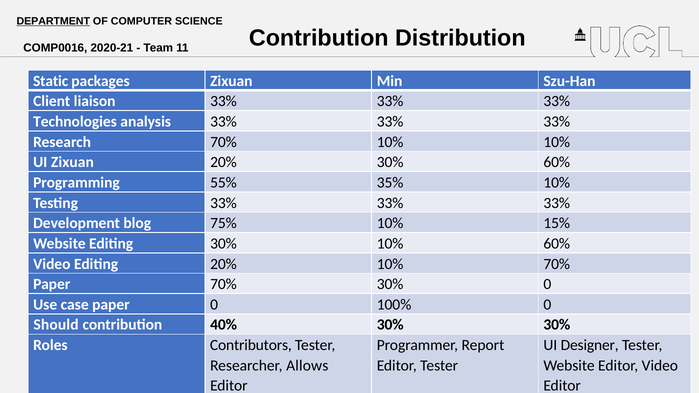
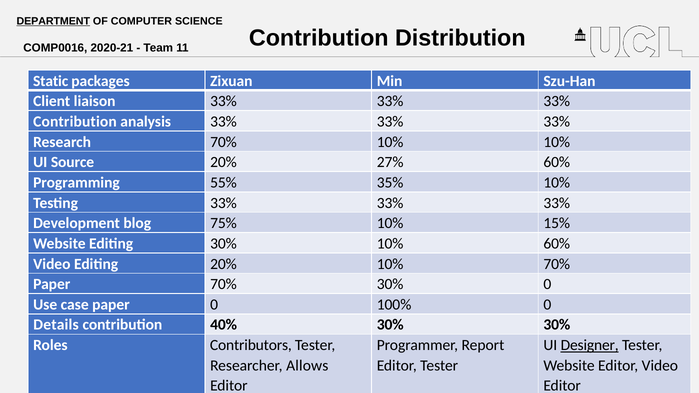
Technologies at (75, 122): Technologies -> Contribution
UI Zixuan: Zixuan -> Source
20% 30%: 30% -> 27%
Should: Should -> Details
Designer underline: none -> present
